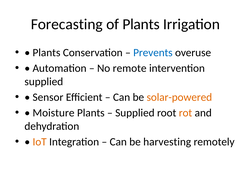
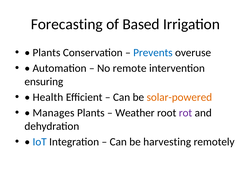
of Plants: Plants -> Based
supplied at (44, 82): supplied -> ensuring
Sensor: Sensor -> Health
Moisture: Moisture -> Manages
Supplied at (135, 113): Supplied -> Weather
rot colour: orange -> purple
IoT colour: orange -> blue
